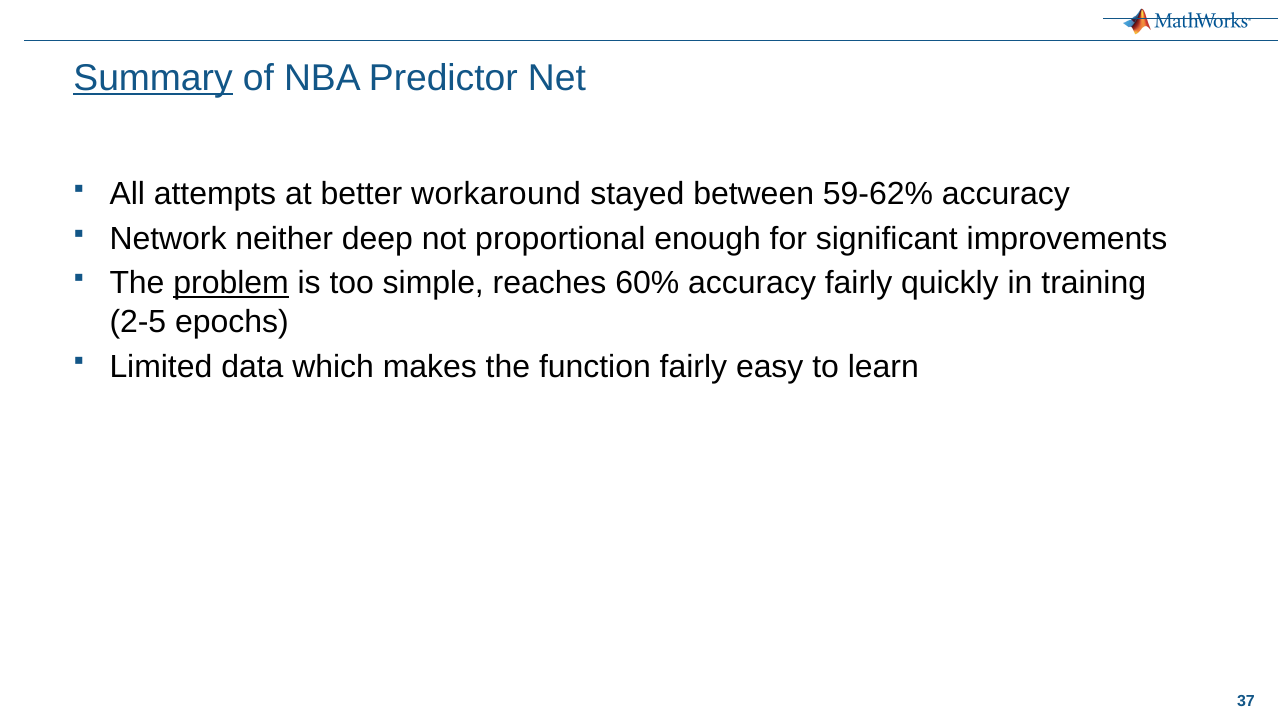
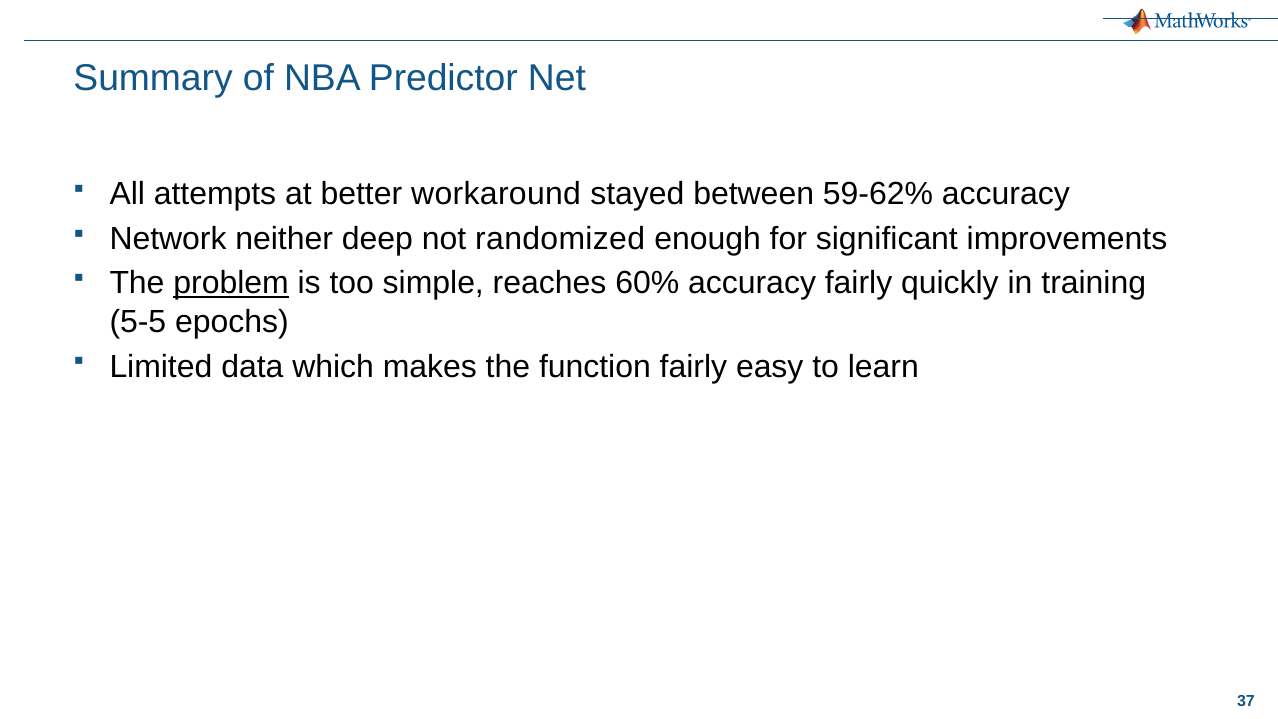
Summary underline: present -> none
proportional: proportional -> randomized
2-5: 2-5 -> 5-5
